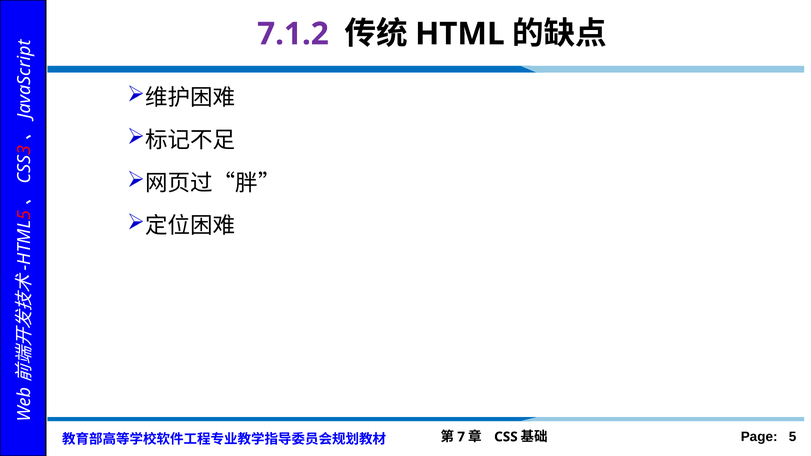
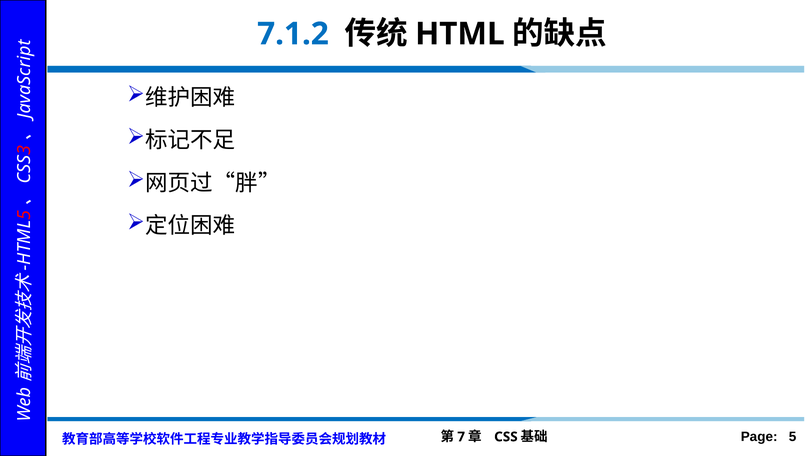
7.1.2 colour: purple -> blue
